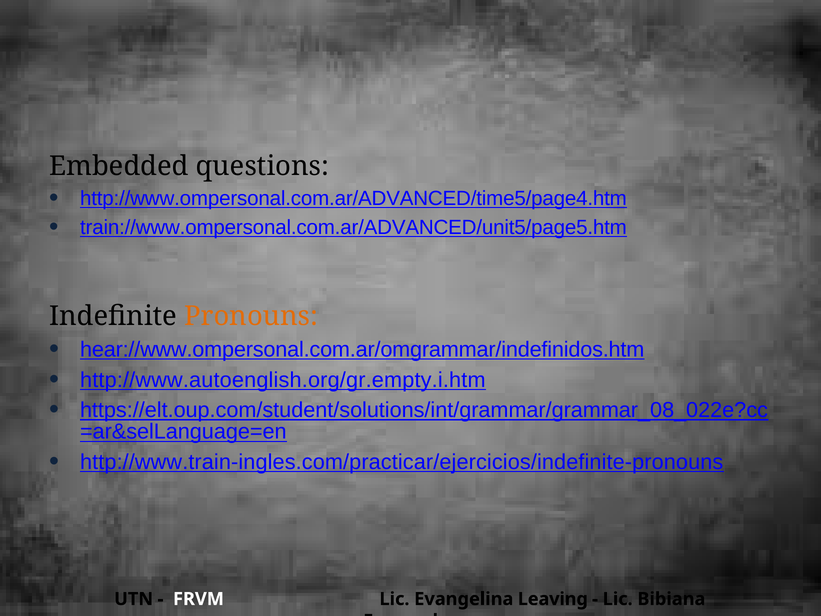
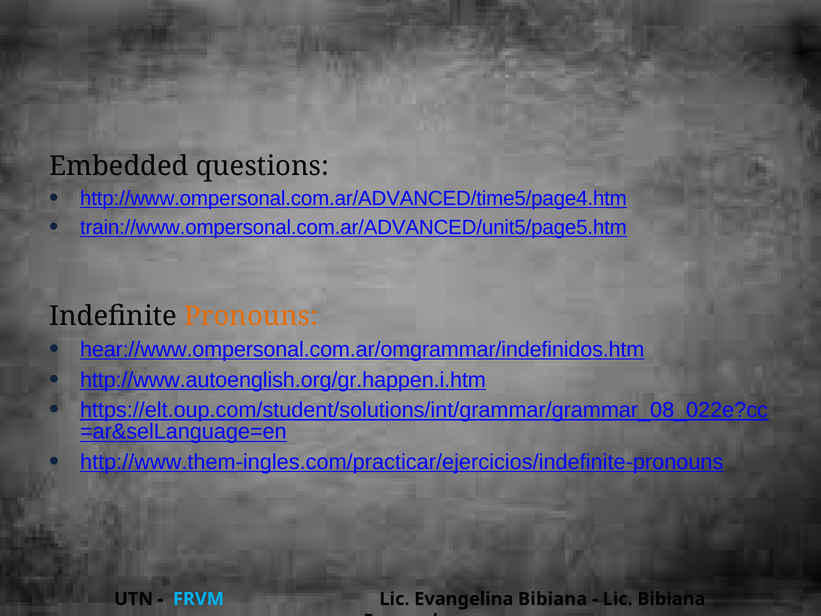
http://www.autoenglish.org/gr.empty.i.htm: http://www.autoenglish.org/gr.empty.i.htm -> http://www.autoenglish.org/gr.happen.i.htm
http://www.train-ingles.com/practicar/ejercicios/indefinite-pronouns: http://www.train-ingles.com/practicar/ejercicios/indefinite-pronouns -> http://www.them-ingles.com/practicar/ejercicios/indefinite-pronouns
FRVM colour: white -> light blue
Evangelina Leaving: Leaving -> Bibiana
